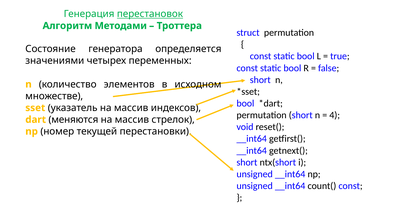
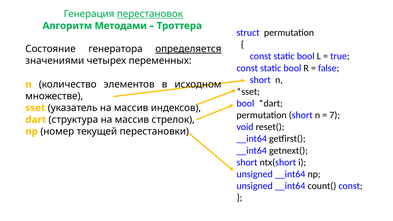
определяется underline: none -> present
4: 4 -> 7
меняются: меняются -> структура
